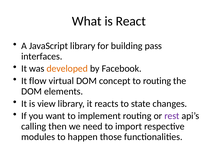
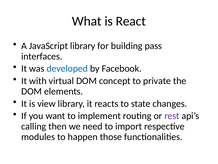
developed colour: orange -> blue
flow: flow -> with
to routing: routing -> private
